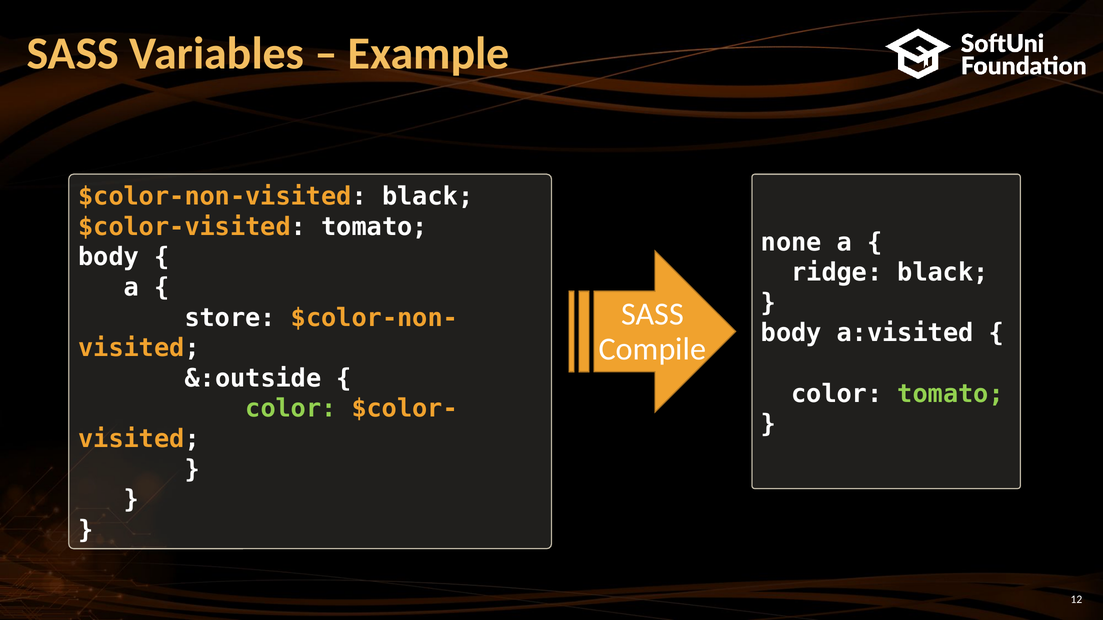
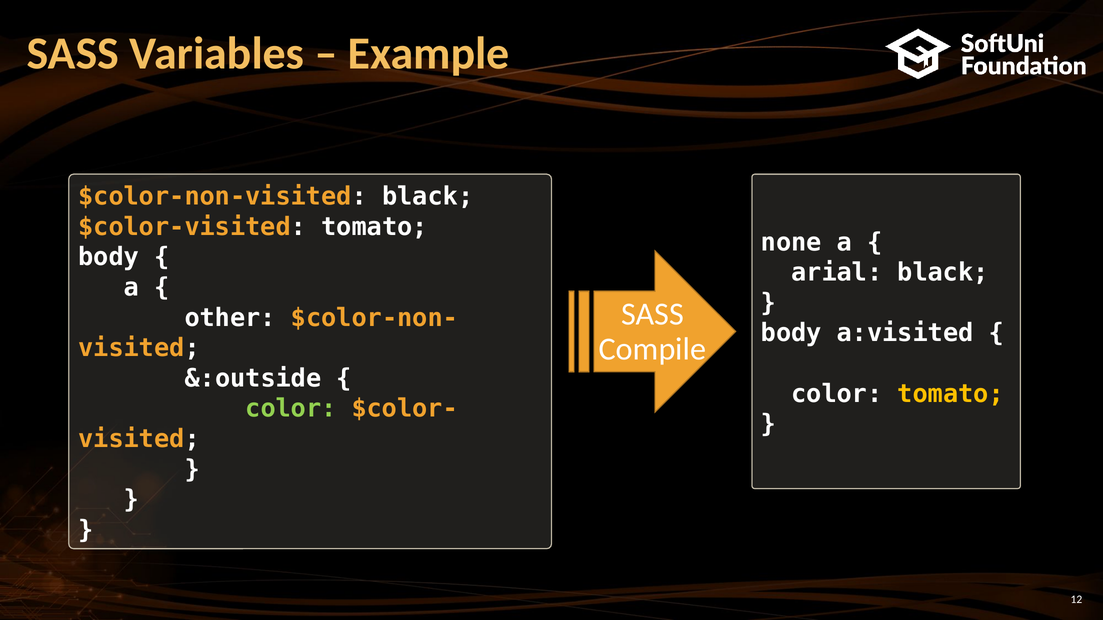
ridge: ridge -> arial
store: store -> other
tomato at (951, 394) colour: light green -> yellow
